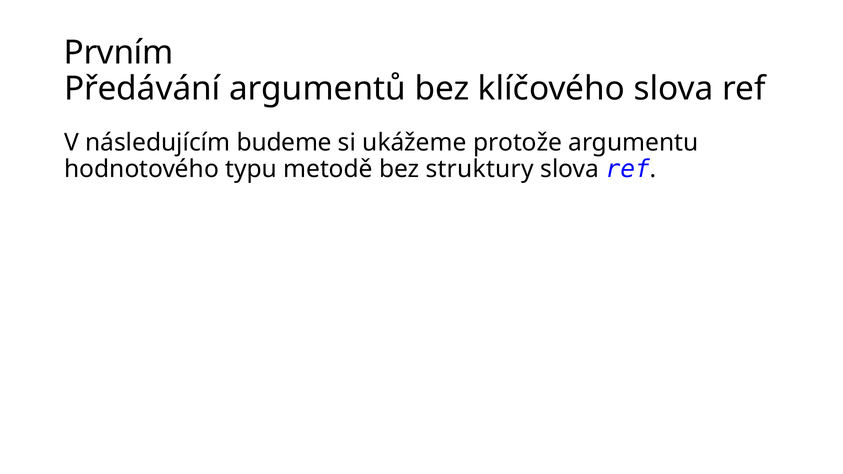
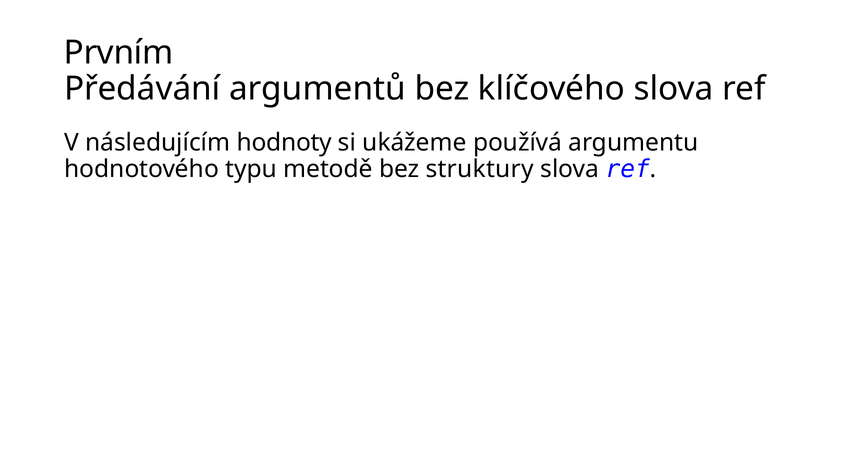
budeme: budeme -> hodnoty
protože: protože -> používá
